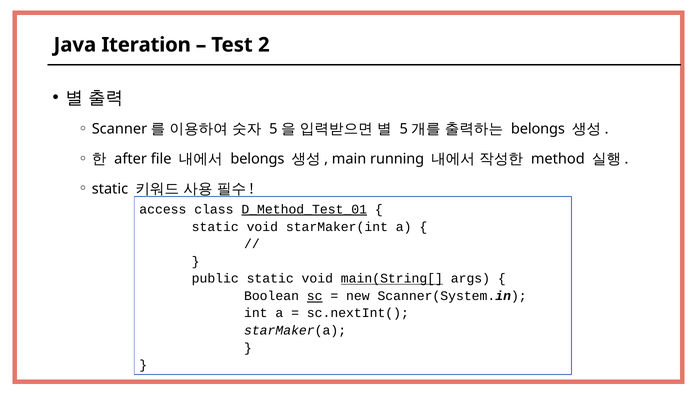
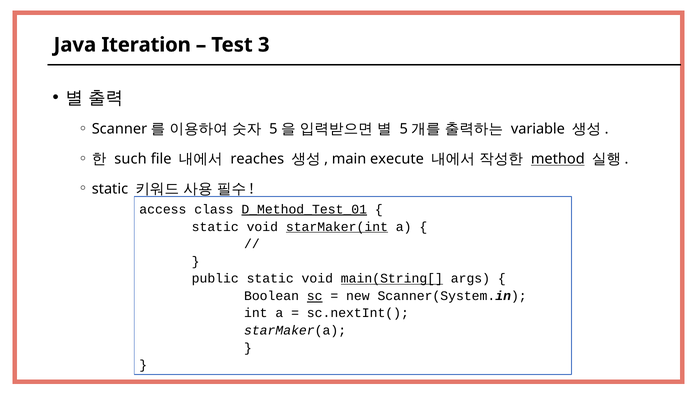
2: 2 -> 3
belongs at (538, 129): belongs -> variable
after: after -> such
belongs at (257, 159): belongs -> reaches
running: running -> execute
method underline: none -> present
starMaker(int underline: none -> present
